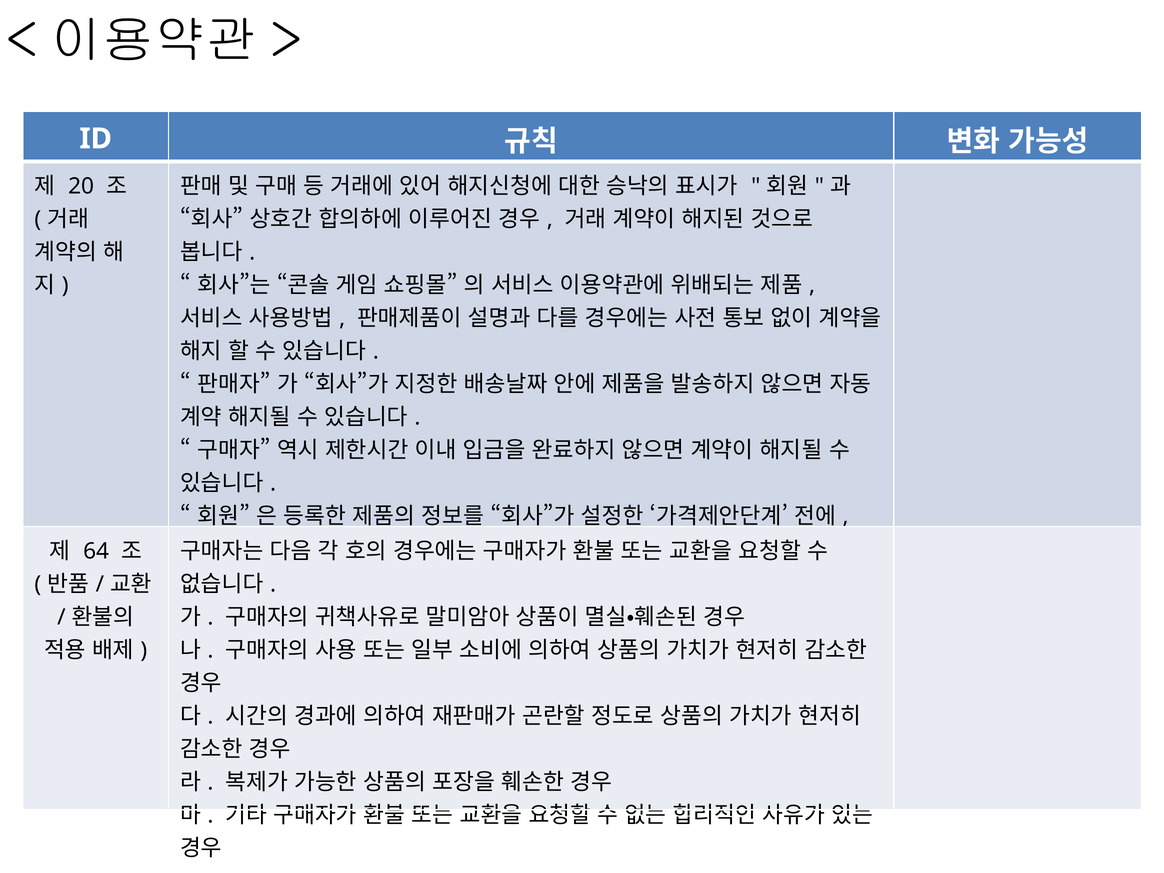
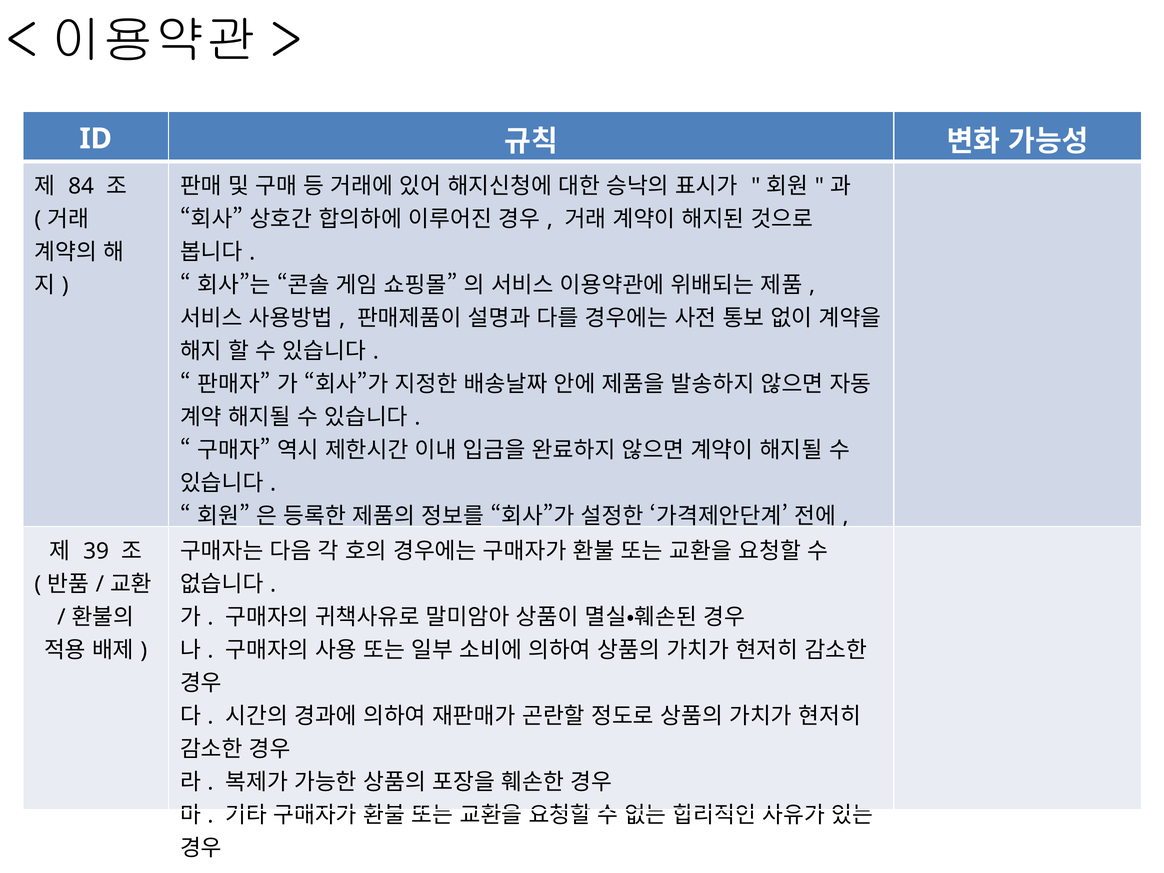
20: 20 -> 84
64: 64 -> 39
